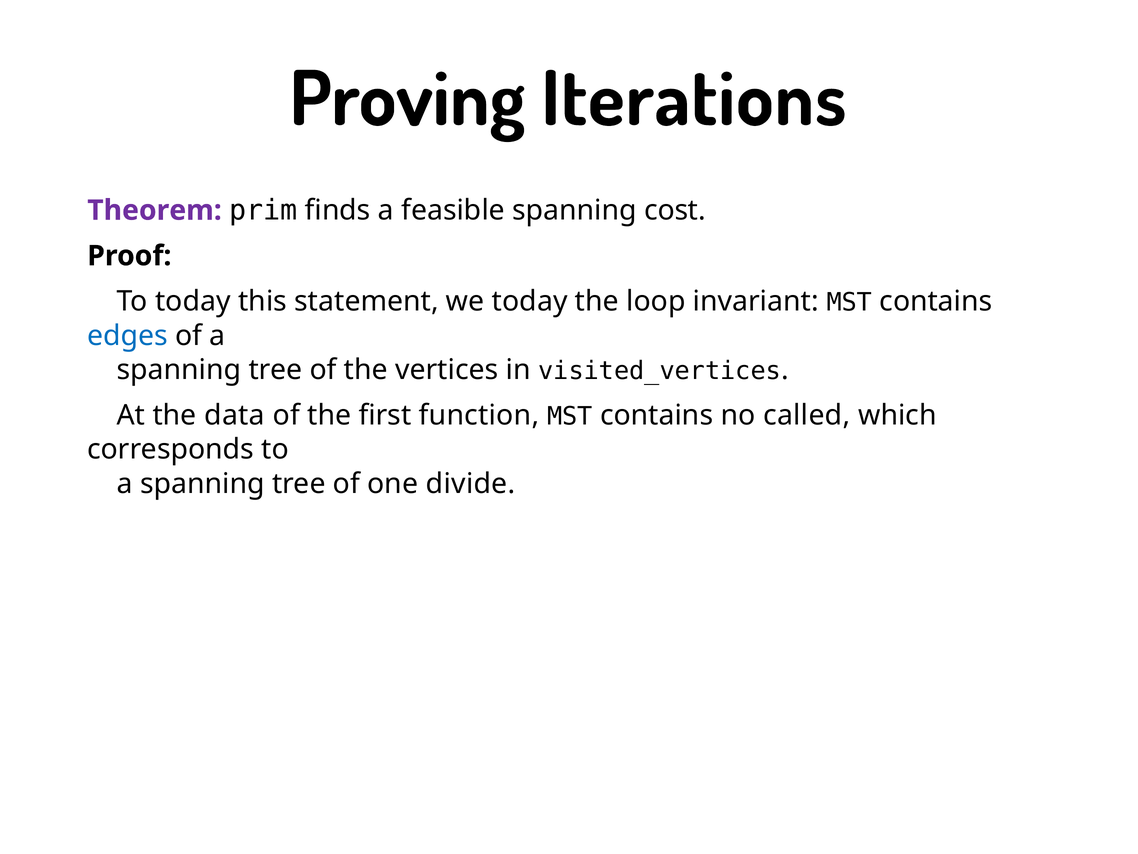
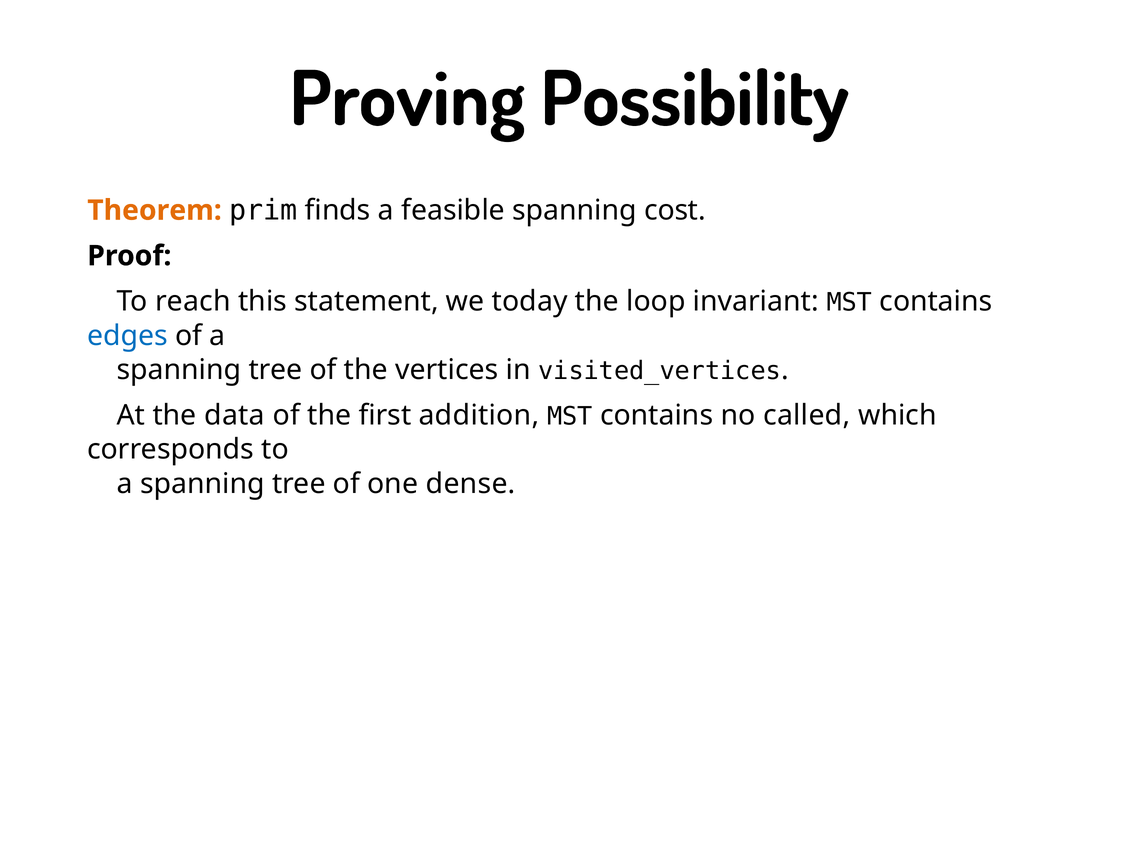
Iterations: Iterations -> Possibility
Theorem colour: purple -> orange
To today: today -> reach
function: function -> addition
divide: divide -> dense
